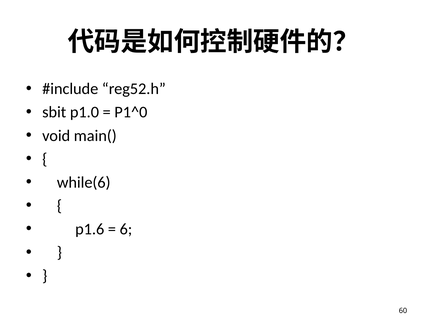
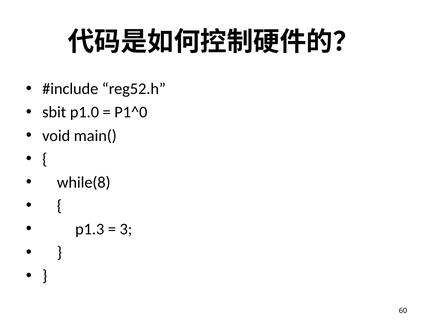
while(6: while(6 -> while(8
p1.6: p1.6 -> p1.3
6: 6 -> 3
